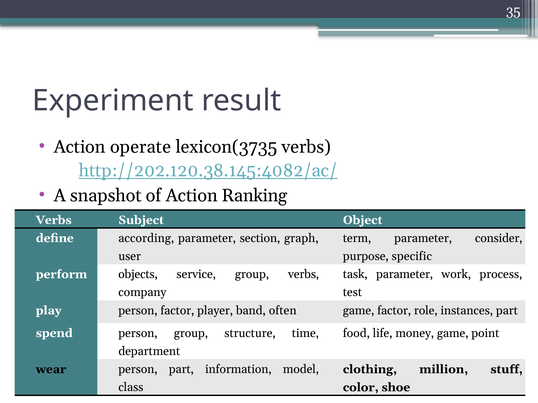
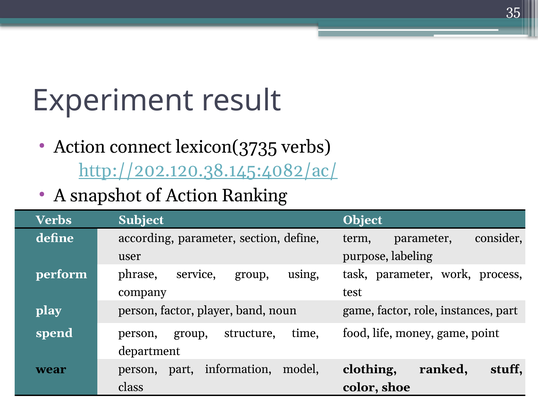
operate: operate -> connect
section graph: graph -> define
specific: specific -> labeling
objects: objects -> phrase
group verbs: verbs -> using
often: often -> noun
million: million -> ranked
